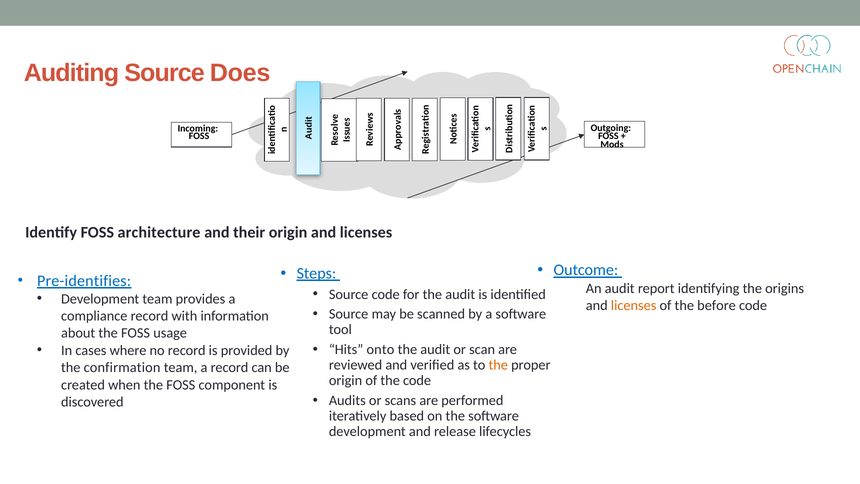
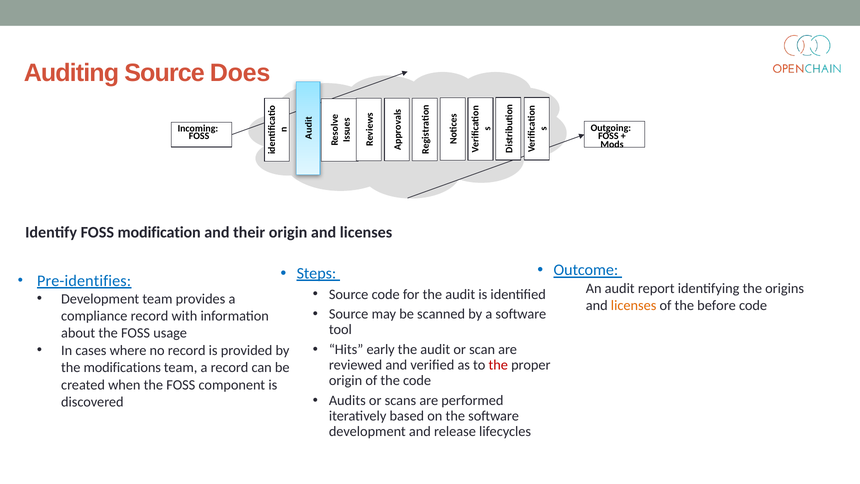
architecture: architecture -> modification
onto: onto -> early
the at (498, 365) colour: orange -> red
confirmation: confirmation -> modifications
